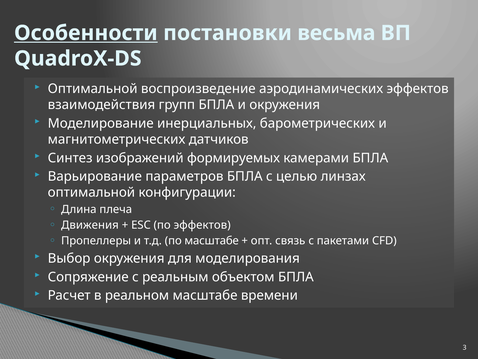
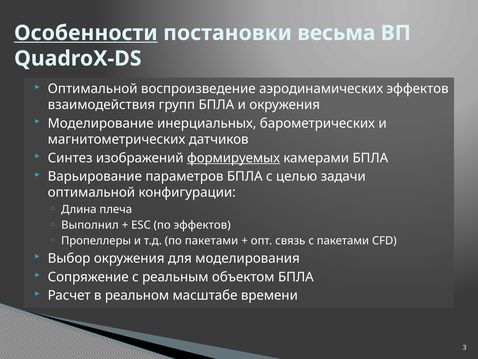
формируемых underline: none -> present
линзах: линзах -> задачи
Движения: Движения -> Выполнил
по масштабе: масштабе -> пакетами
